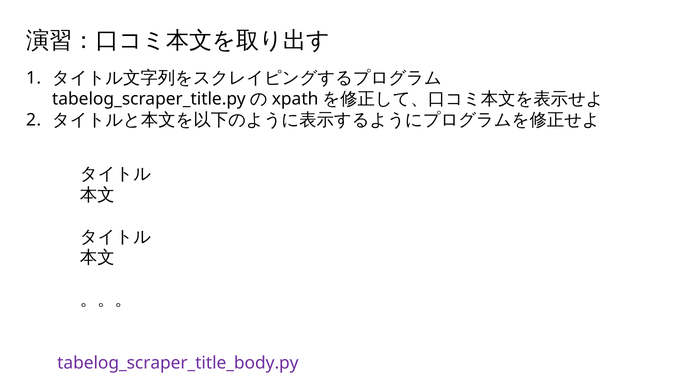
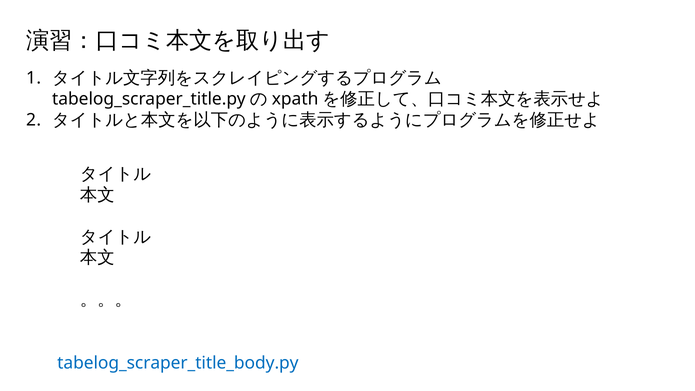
tabelog_scraper_title_body.py colour: purple -> blue
